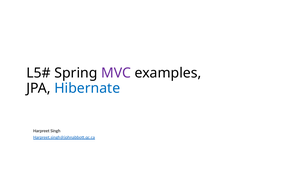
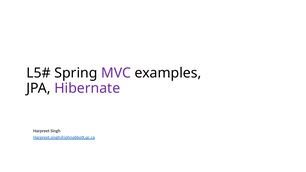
Hibernate colour: blue -> purple
